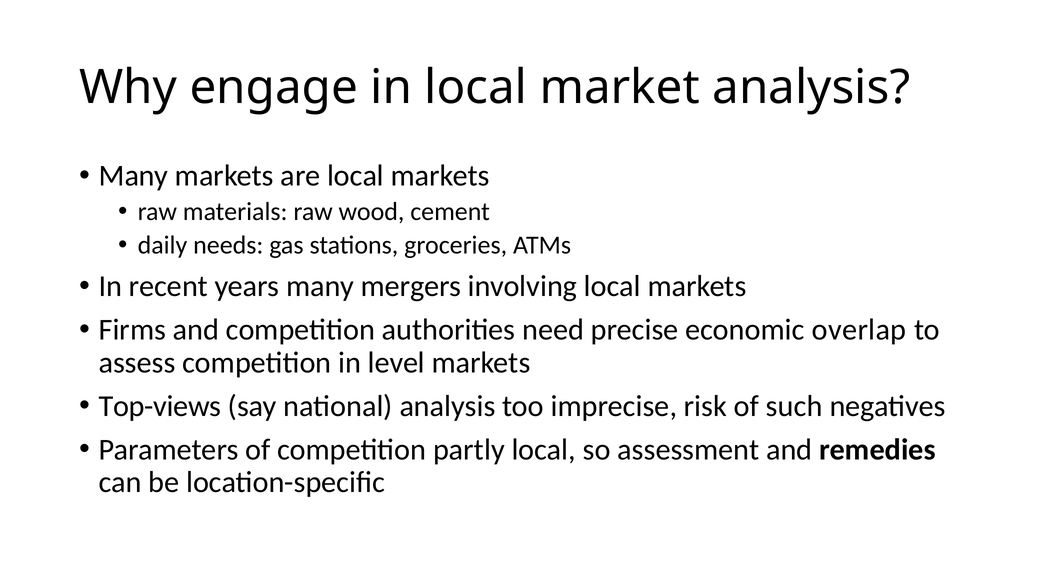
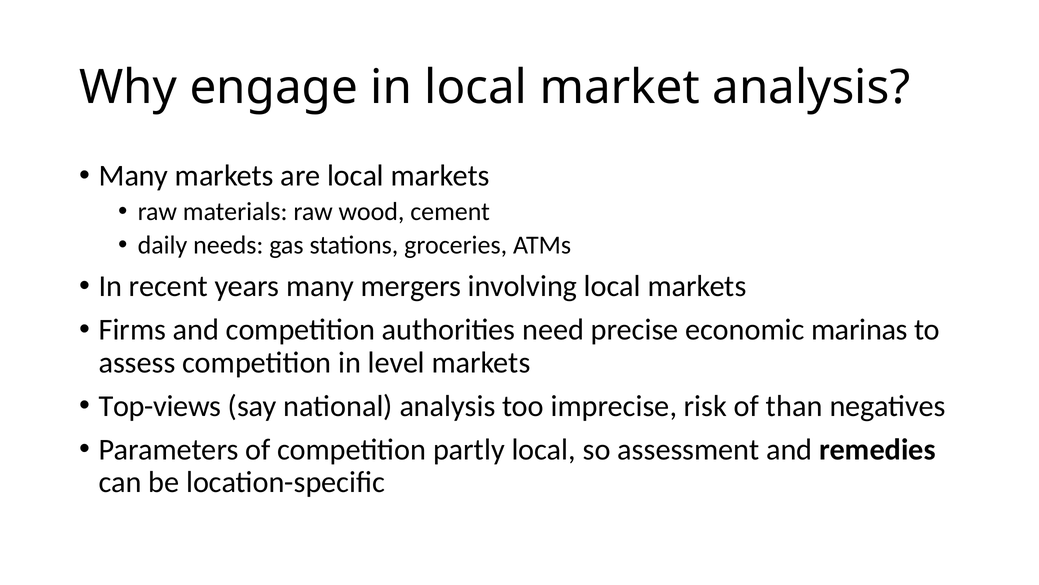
overlap: overlap -> marinas
such: such -> than
